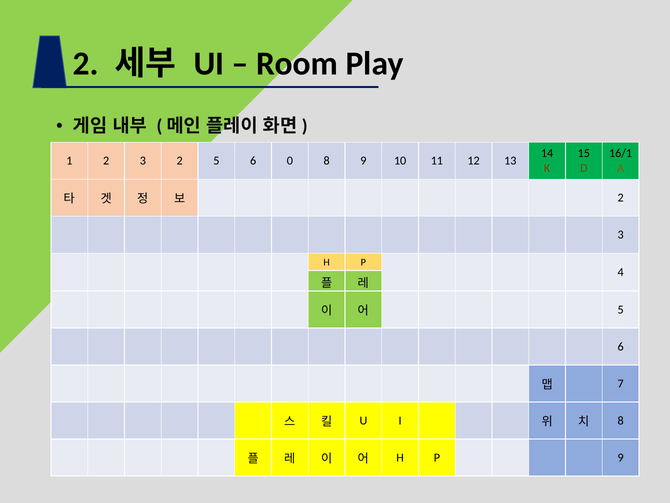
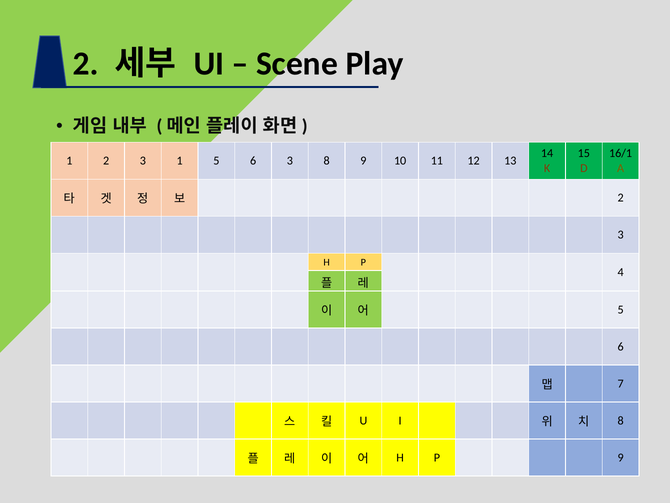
Room: Room -> Scene
3 2: 2 -> 1
6 0: 0 -> 3
